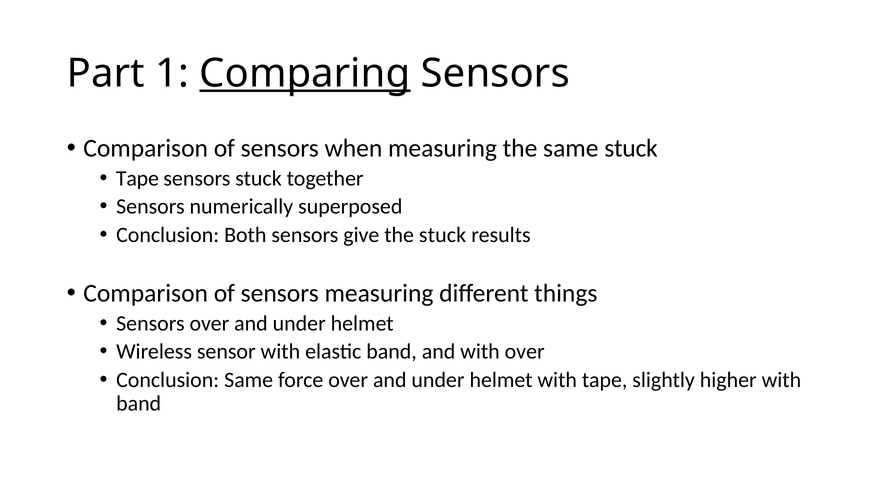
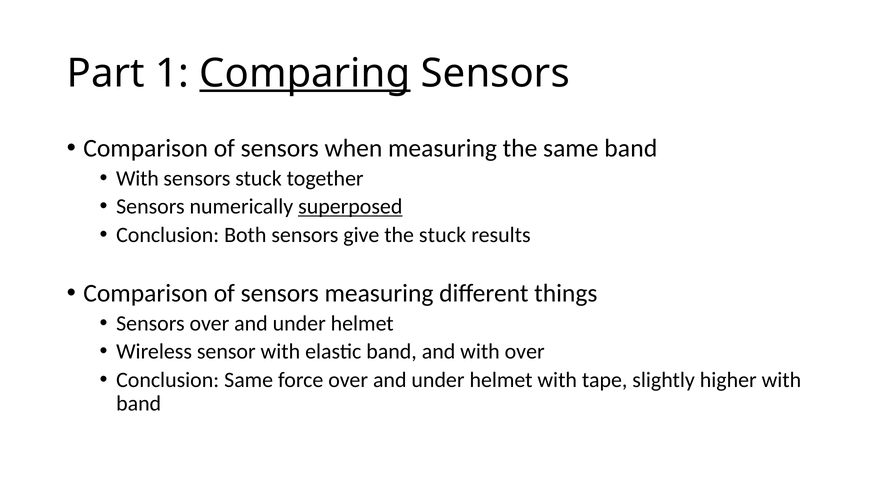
same stuck: stuck -> band
Tape at (137, 179): Tape -> With
superposed underline: none -> present
